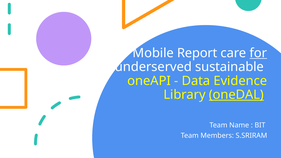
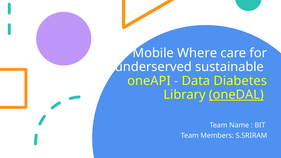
Report: Report -> Where
for underline: present -> none
Evidence: Evidence -> Diabetes
